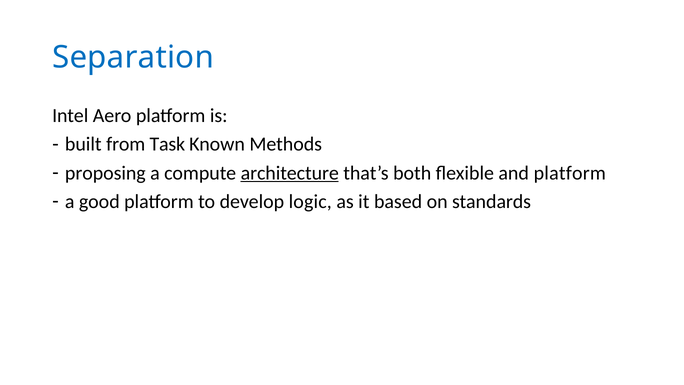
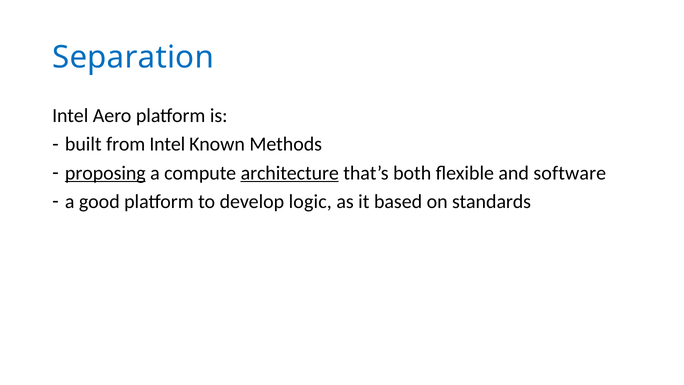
from Task: Task -> Intel
proposing underline: none -> present
and platform: platform -> software
